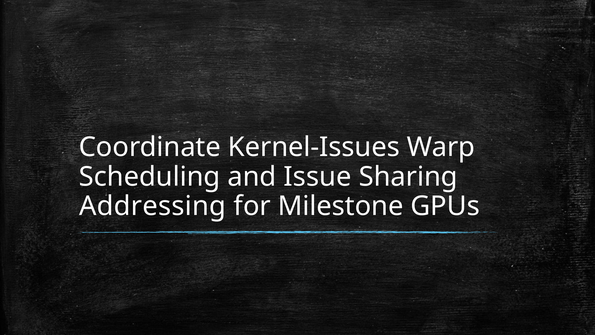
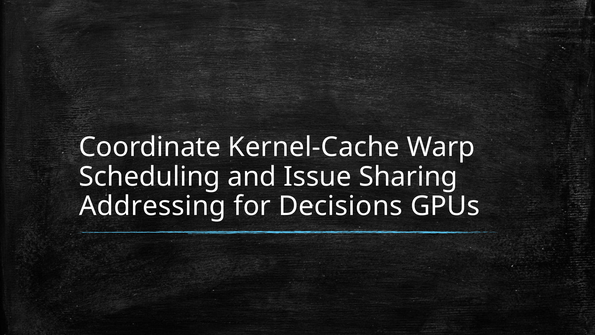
Kernel-Issues: Kernel-Issues -> Kernel-Cache
Milestone: Milestone -> Decisions
